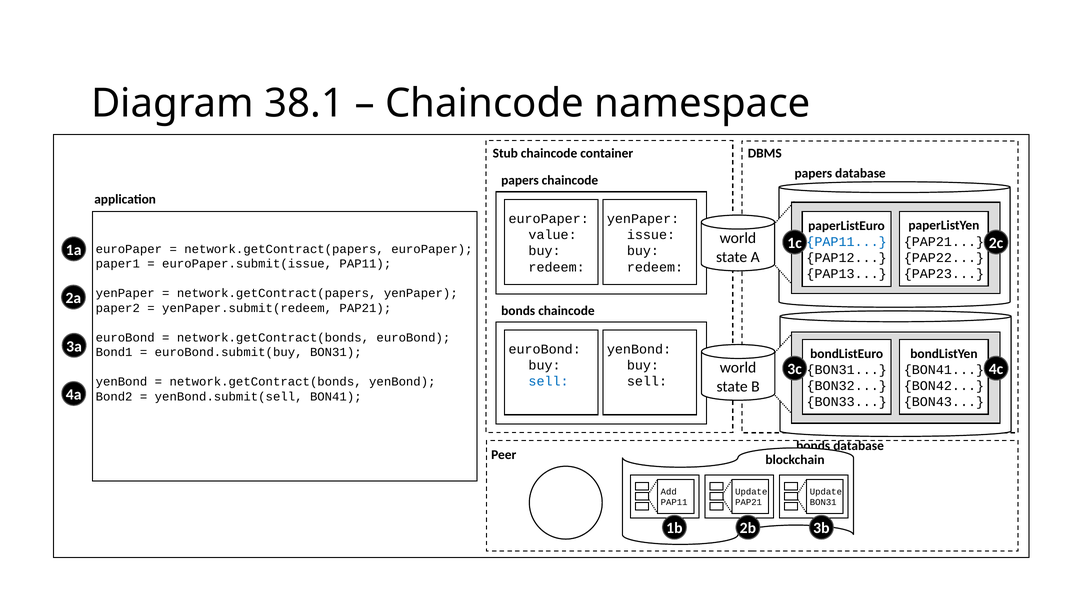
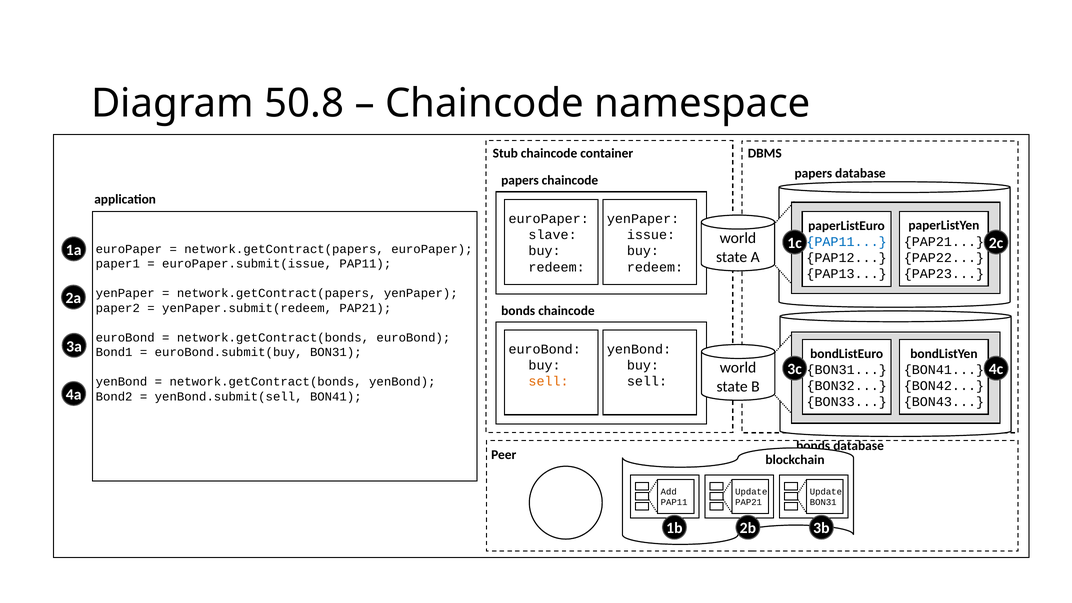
38.1: 38.1 -> 50.8
value: value -> slave
sell at (549, 381) colour: blue -> orange
